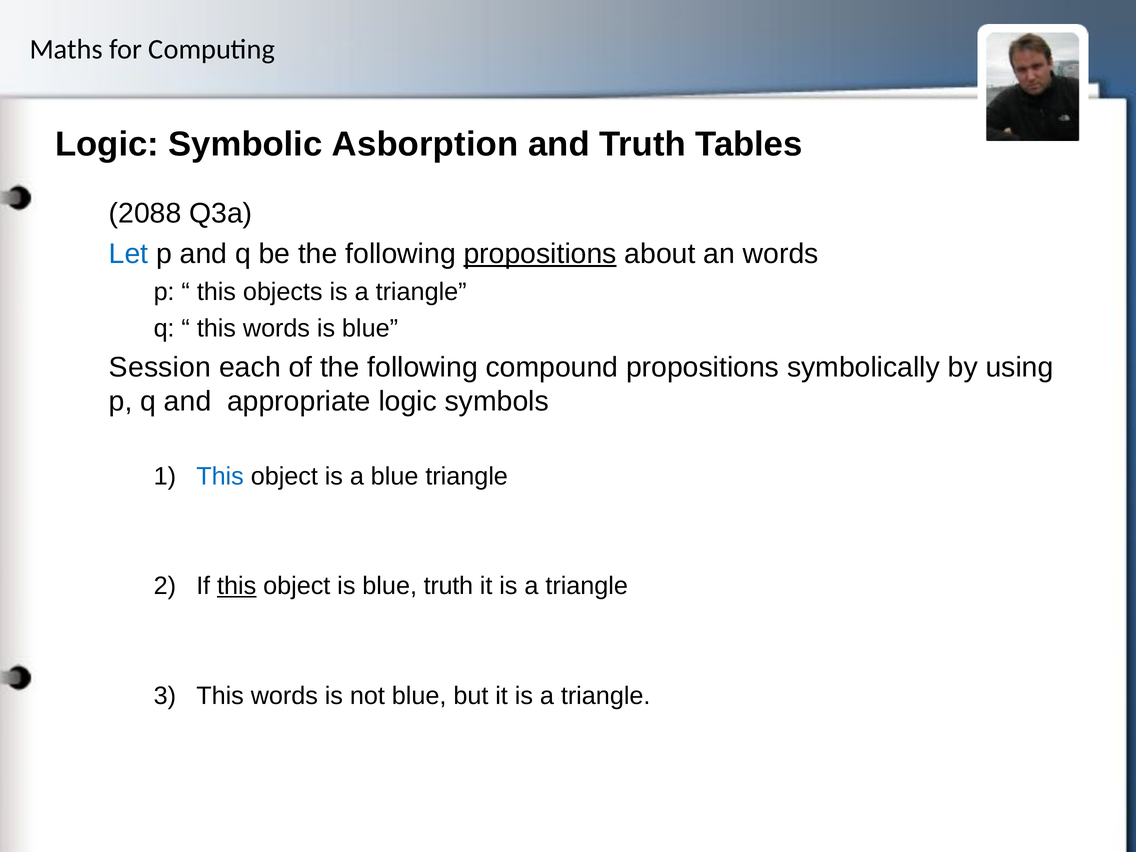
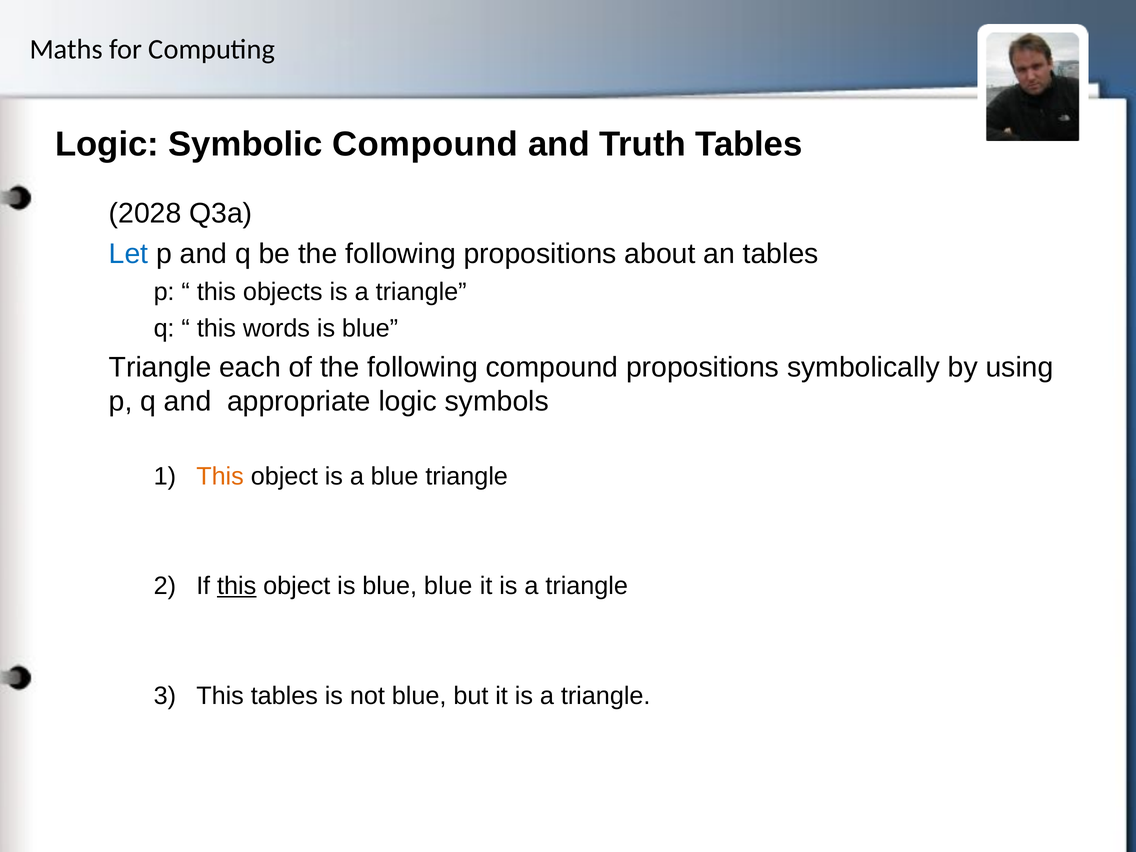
Symbolic Asborption: Asborption -> Compound
2088: 2088 -> 2028
propositions at (540, 254) underline: present -> none
an words: words -> tables
Session at (160, 367): Session -> Triangle
This at (220, 476) colour: blue -> orange
blue truth: truth -> blue
words at (284, 696): words -> tables
